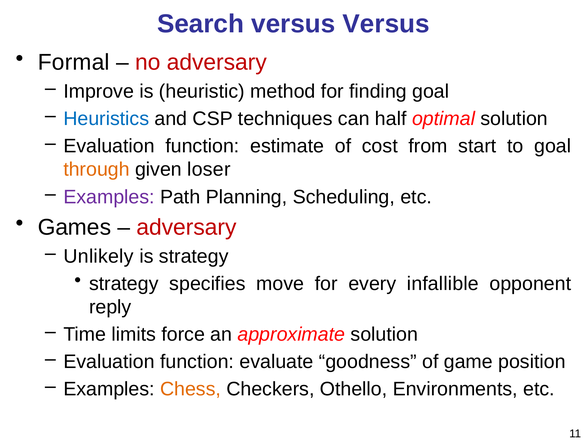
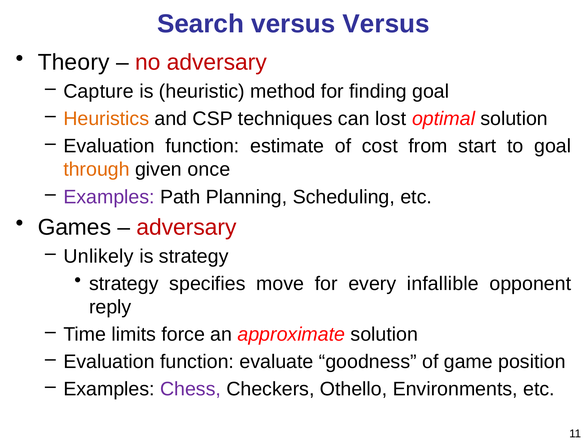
Formal: Formal -> Theory
Improve: Improve -> Capture
Heuristics colour: blue -> orange
half: half -> lost
loser: loser -> once
Chess colour: orange -> purple
